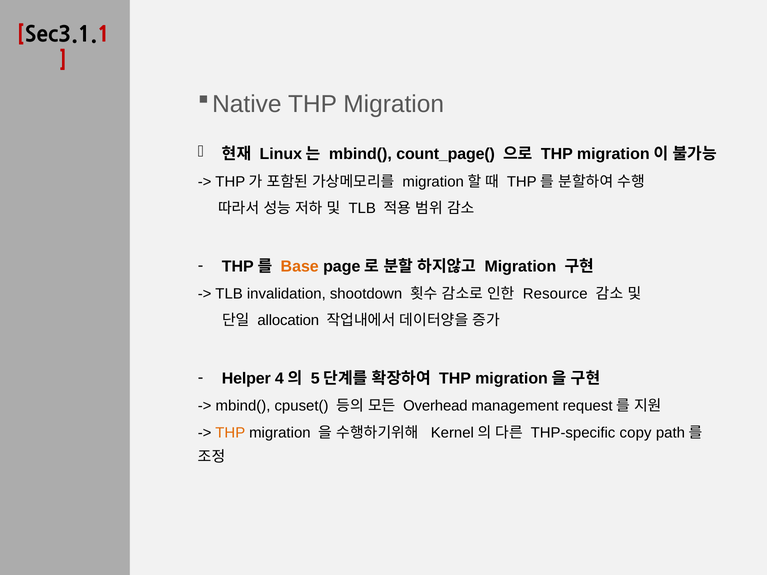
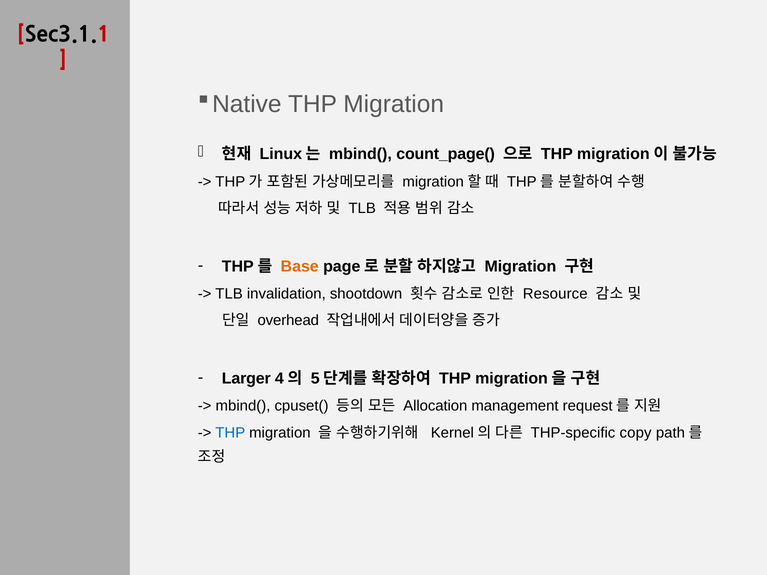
allocation: allocation -> overhead
Helper: Helper -> Larger
Overhead: Overhead -> Allocation
THP at (230, 433) colour: orange -> blue
